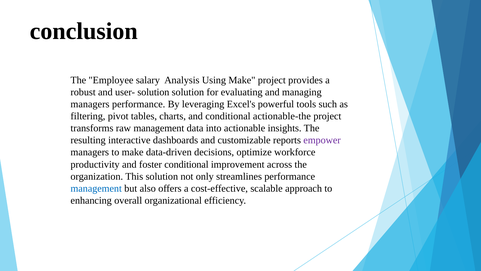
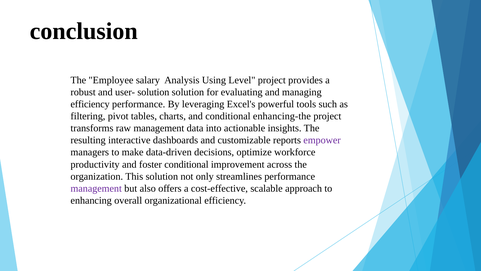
Using Make: Make -> Level
managers at (90, 104): managers -> efficiency
actionable-the: actionable-the -> enhancing-the
management at (96, 188) colour: blue -> purple
